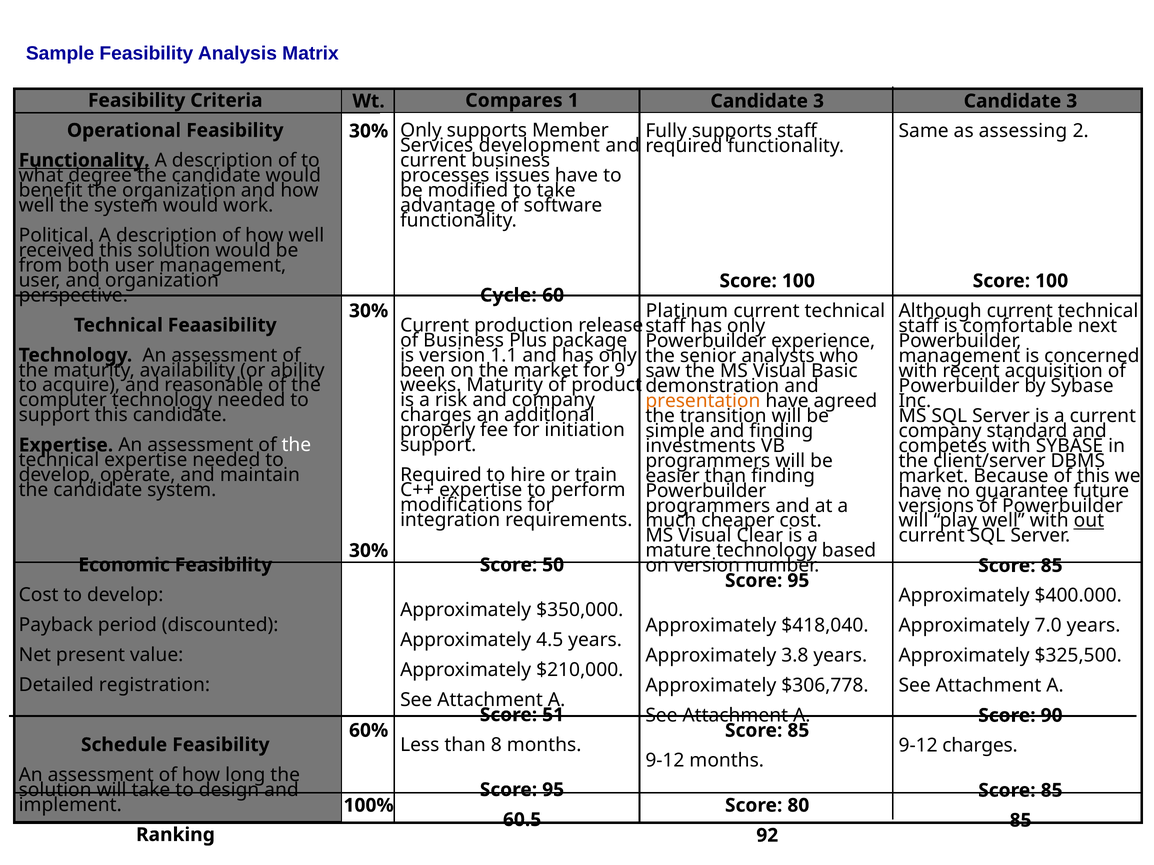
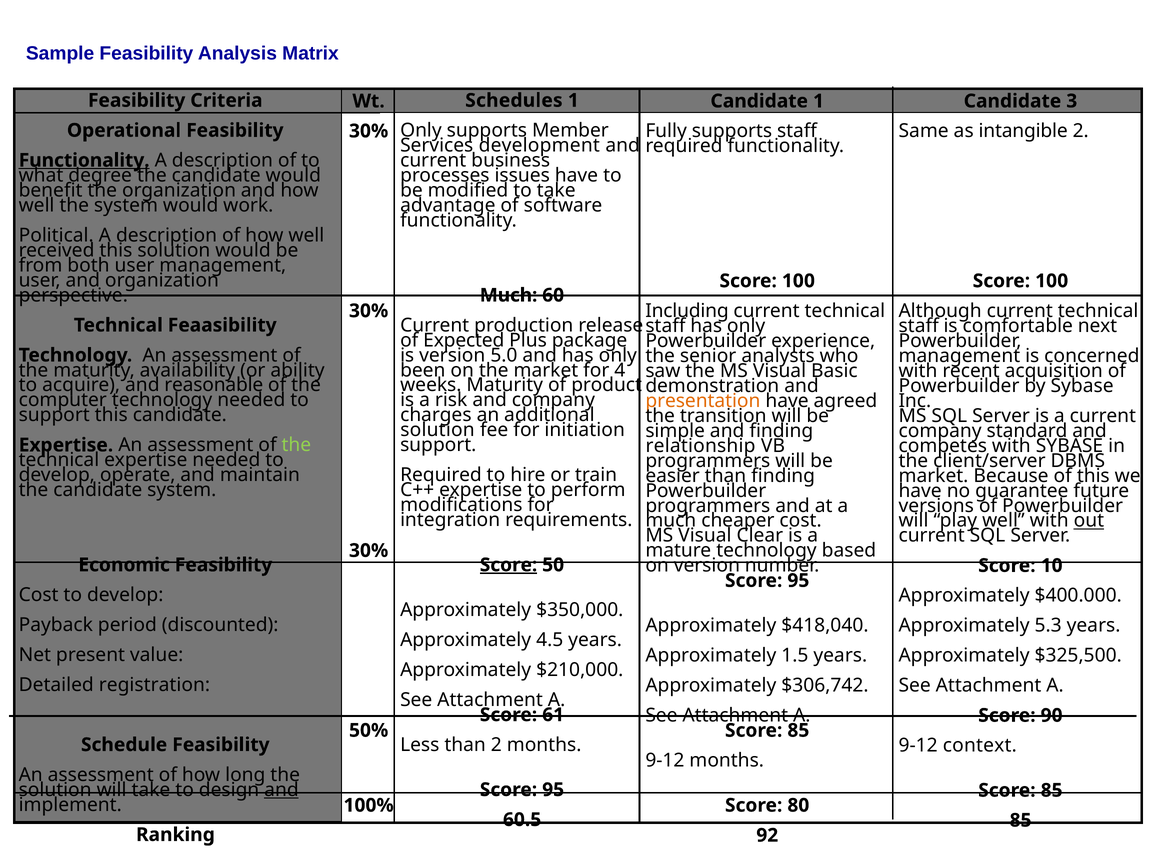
Compares: Compares -> Schedules
3 at (819, 101): 3 -> 1
assessing: assessing -> intangible
Cycle at (508, 295): Cycle -> Much
Platinum: Platinum -> Including
of Business: Business -> Expected
1.1: 1.1 -> 5.0
9: 9 -> 4
properly at (438, 430): properly -> solution
investments: investments -> relationship
the at (296, 445) colour: white -> light green
Score at (509, 565) underline: none -> present
85 at (1052, 566): 85 -> 10
7.0: 7.0 -> 5.3
3.8: 3.8 -> 1.5
$306,778: $306,778 -> $306,742
51: 51 -> 61
60%: 60% -> 50%
than 8: 8 -> 2
9-12 charges: charges -> context
and at (281, 790) underline: none -> present
